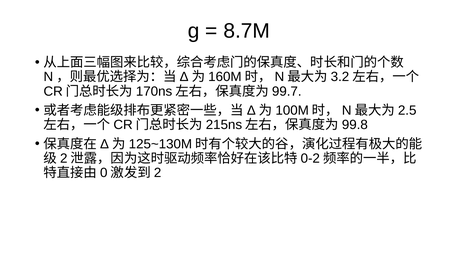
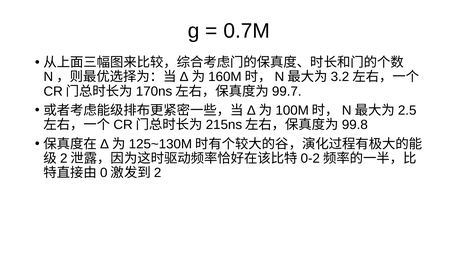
8.7M: 8.7M -> 0.7M
